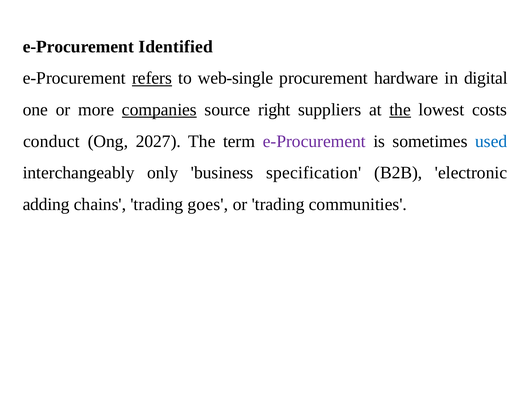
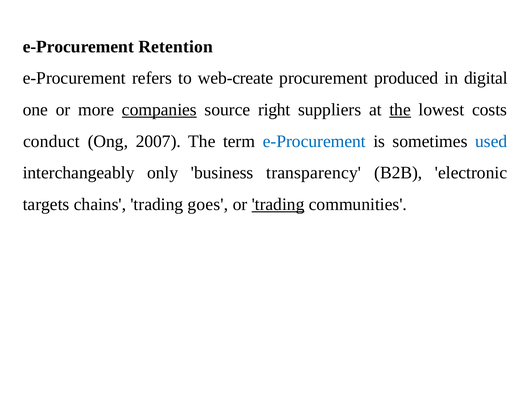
Identified: Identified -> Retention
refers underline: present -> none
web-single: web-single -> web-create
hardware: hardware -> produced
2027: 2027 -> 2007
e-Procurement at (314, 141) colour: purple -> blue
specification: specification -> transparency
adding: adding -> targets
trading at (278, 205) underline: none -> present
